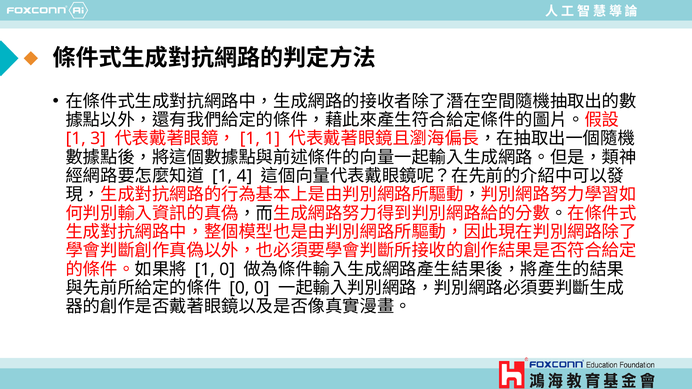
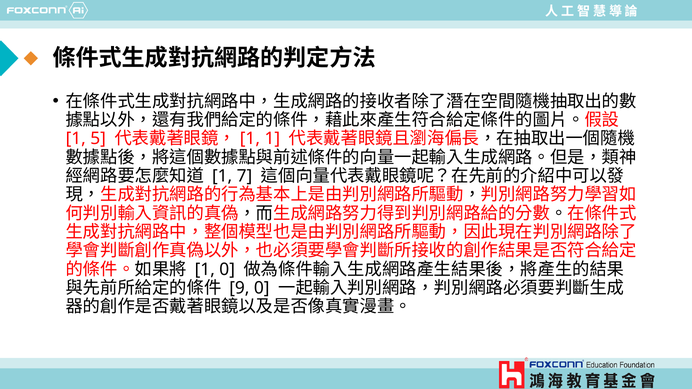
3: 3 -> 5
4: 4 -> 7
0 at (239, 288): 0 -> 9
